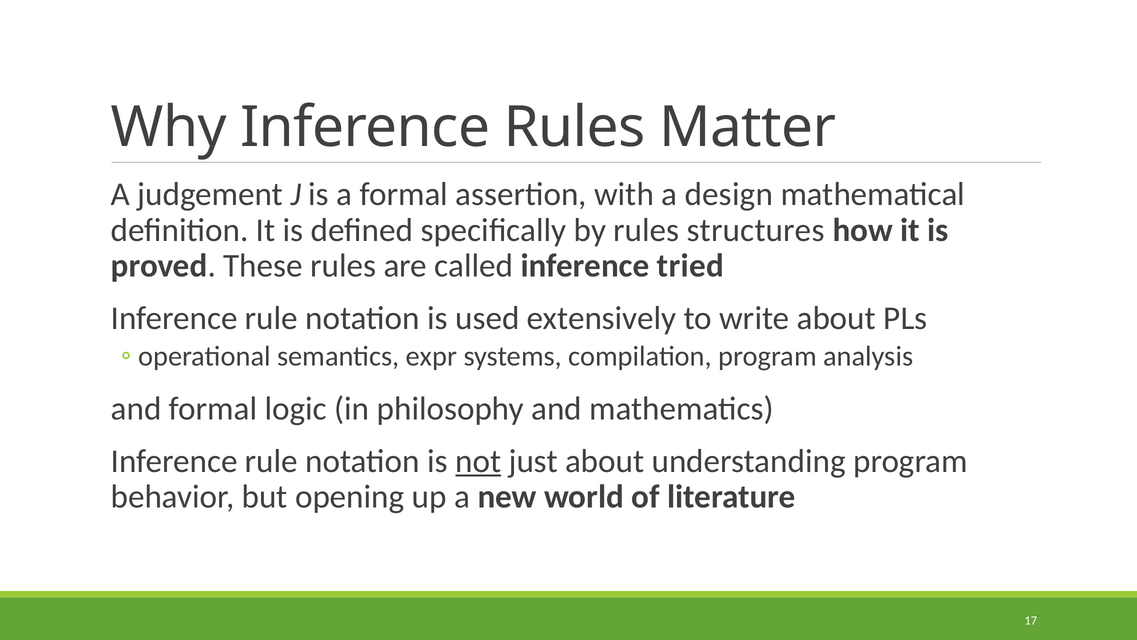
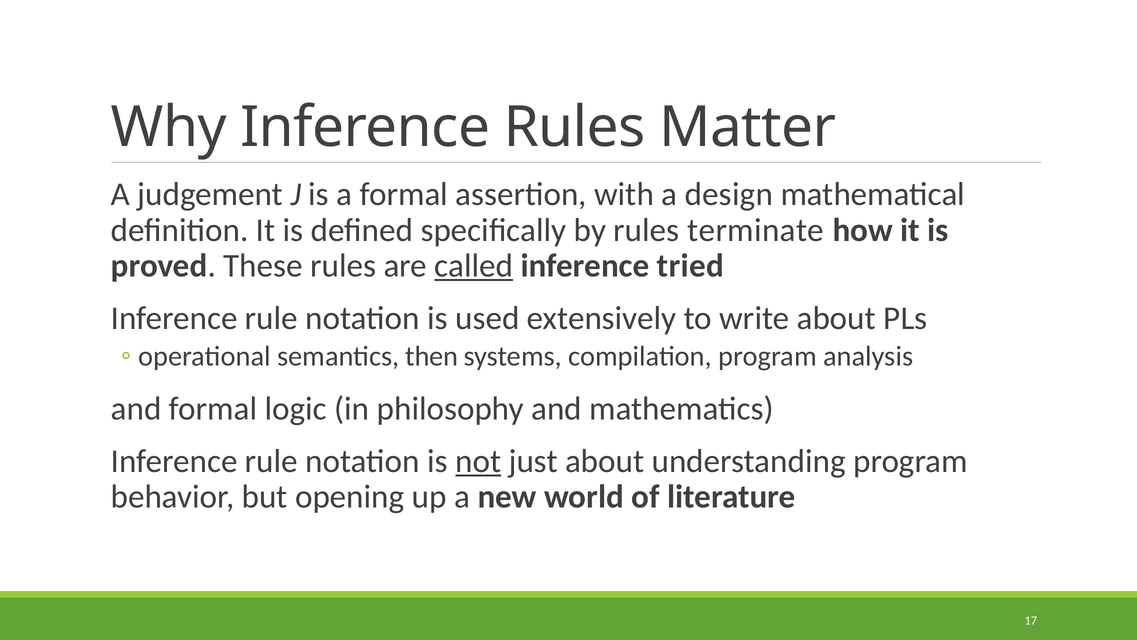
structures: structures -> terminate
called underline: none -> present
expr: expr -> then
